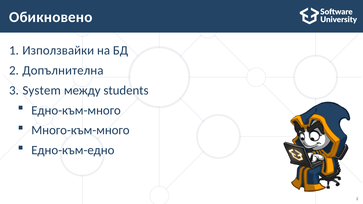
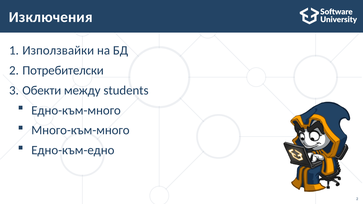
Обикновено: Обикновено -> Изключения
Допълнителна: Допълнителна -> Потребителски
System: System -> Обекти
